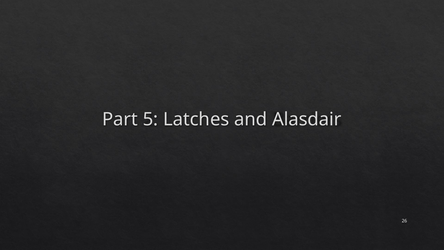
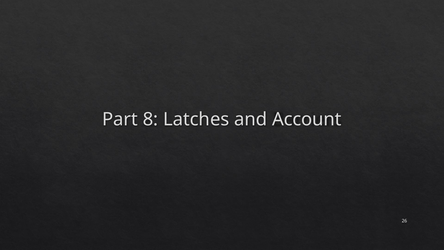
5: 5 -> 8
Alasdair: Alasdair -> Account
